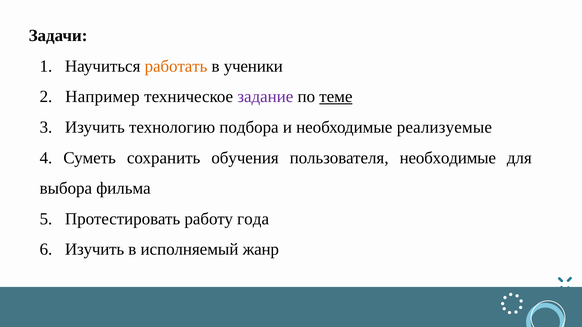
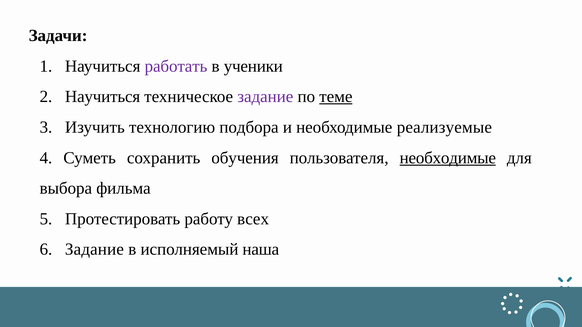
работать colour: orange -> purple
2 Например: Например -> Научиться
необходимые at (448, 158) underline: none -> present
года: года -> всех
6 Изучить: Изучить -> Задание
жанр: жанр -> наша
